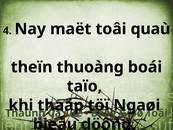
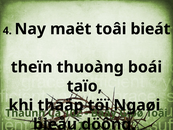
quaù: quaù -> bieát
